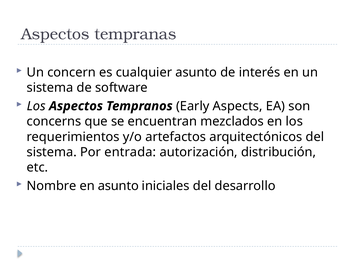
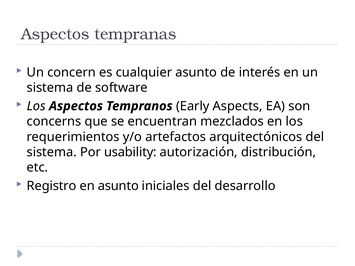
entrada: entrada -> usability
Nombre: Nombre -> Registro
